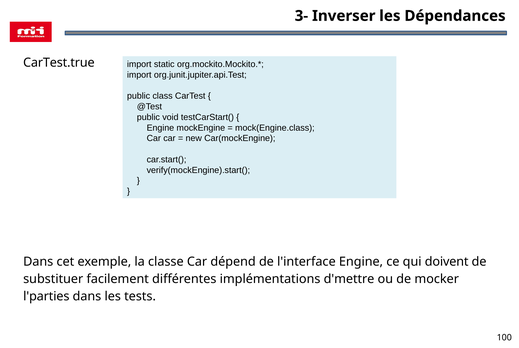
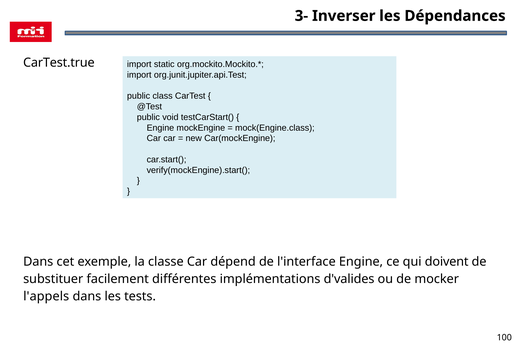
d'mettre: d'mettre -> d'valides
l'parties: l'parties -> l'appels
